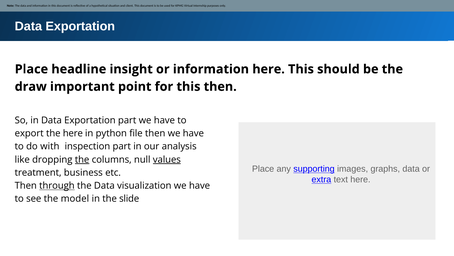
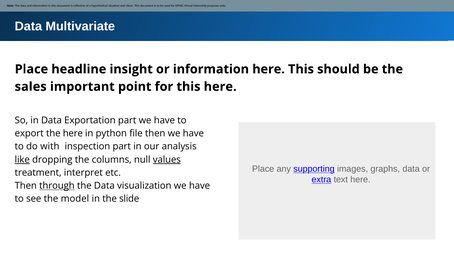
Exportation at (80, 26): Exportation -> Multivariate
draw: draw -> sales
this then: then -> here
like underline: none -> present
the at (82, 159) underline: present -> none
business: business -> interpret
